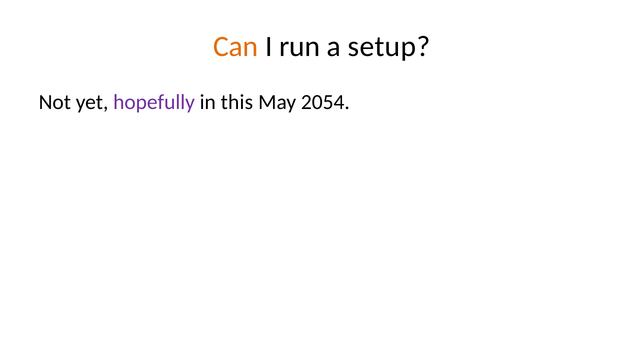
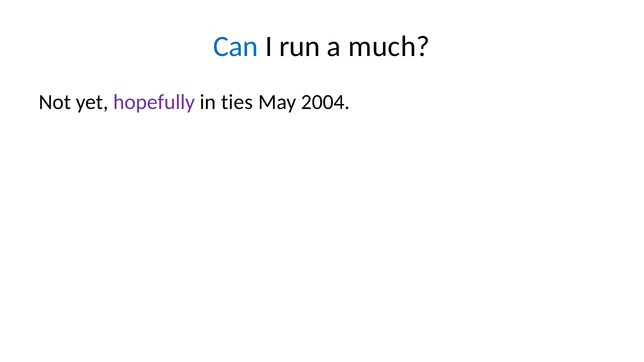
Can colour: orange -> blue
setup: setup -> much
this: this -> ties
2054: 2054 -> 2004
